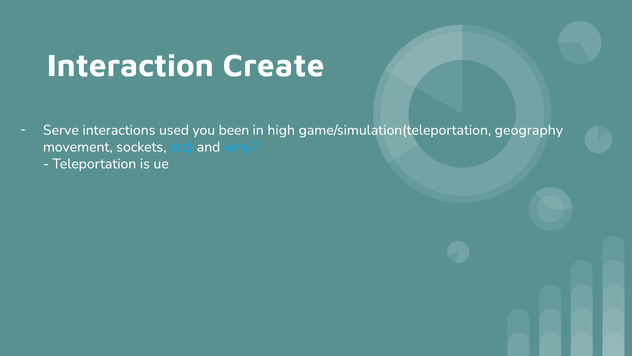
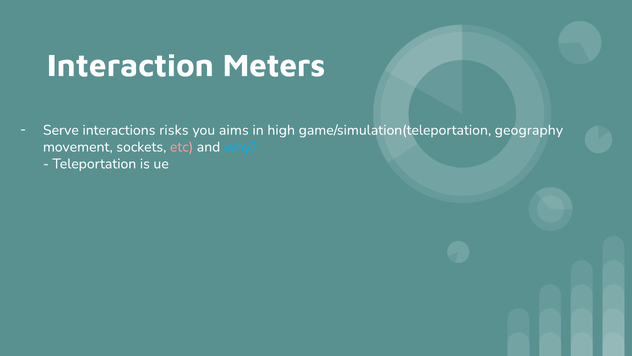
Create: Create -> Meters
used: used -> risks
been: been -> aims
etc colour: light blue -> pink
